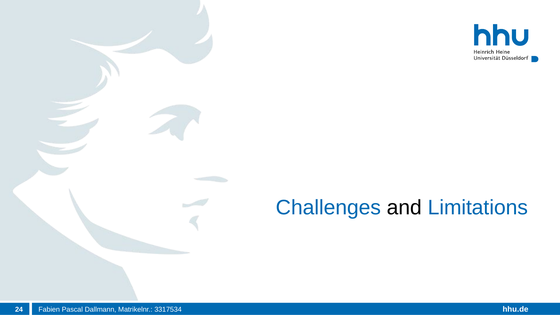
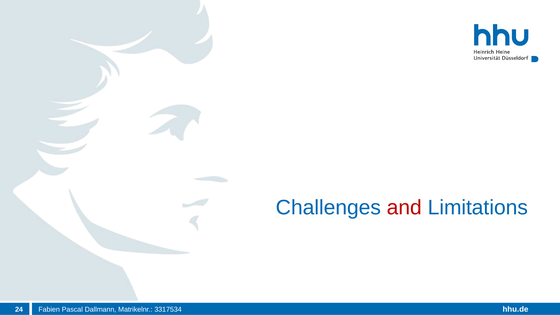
and colour: black -> red
